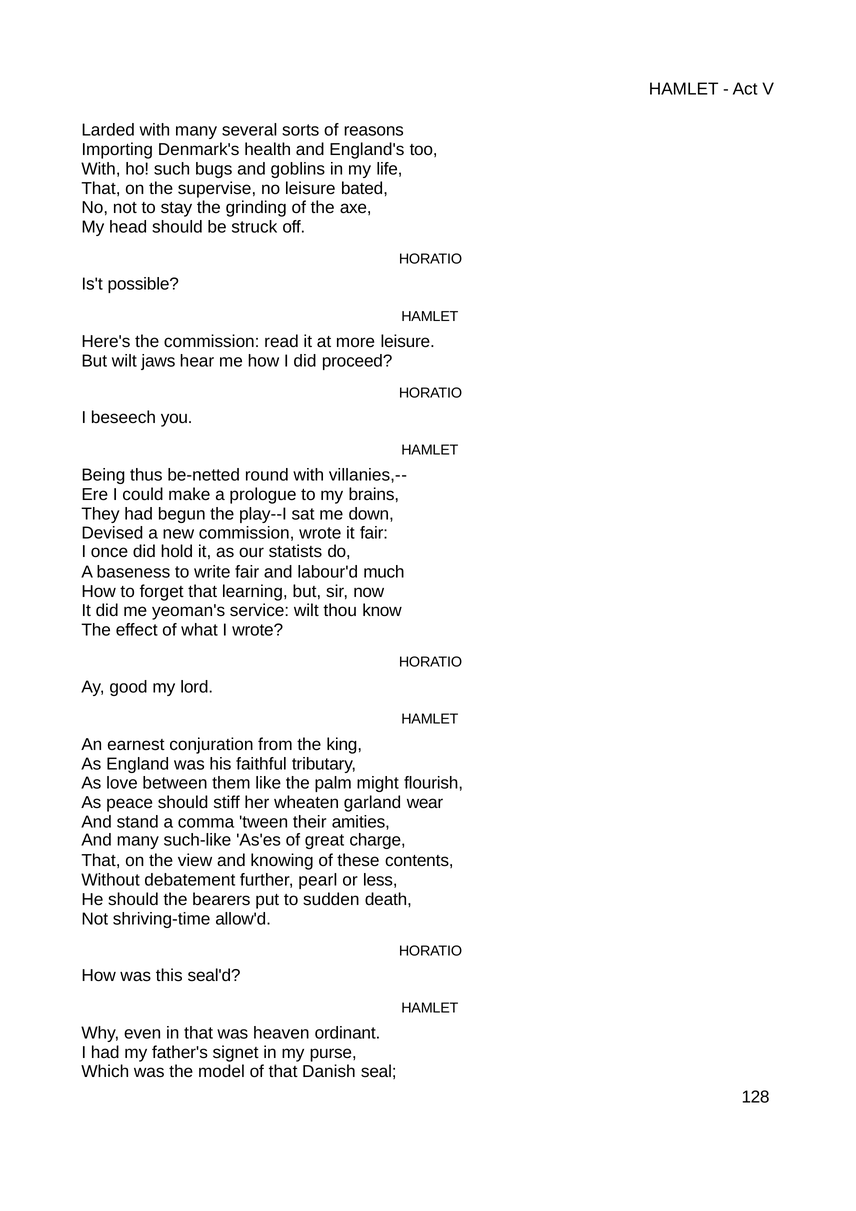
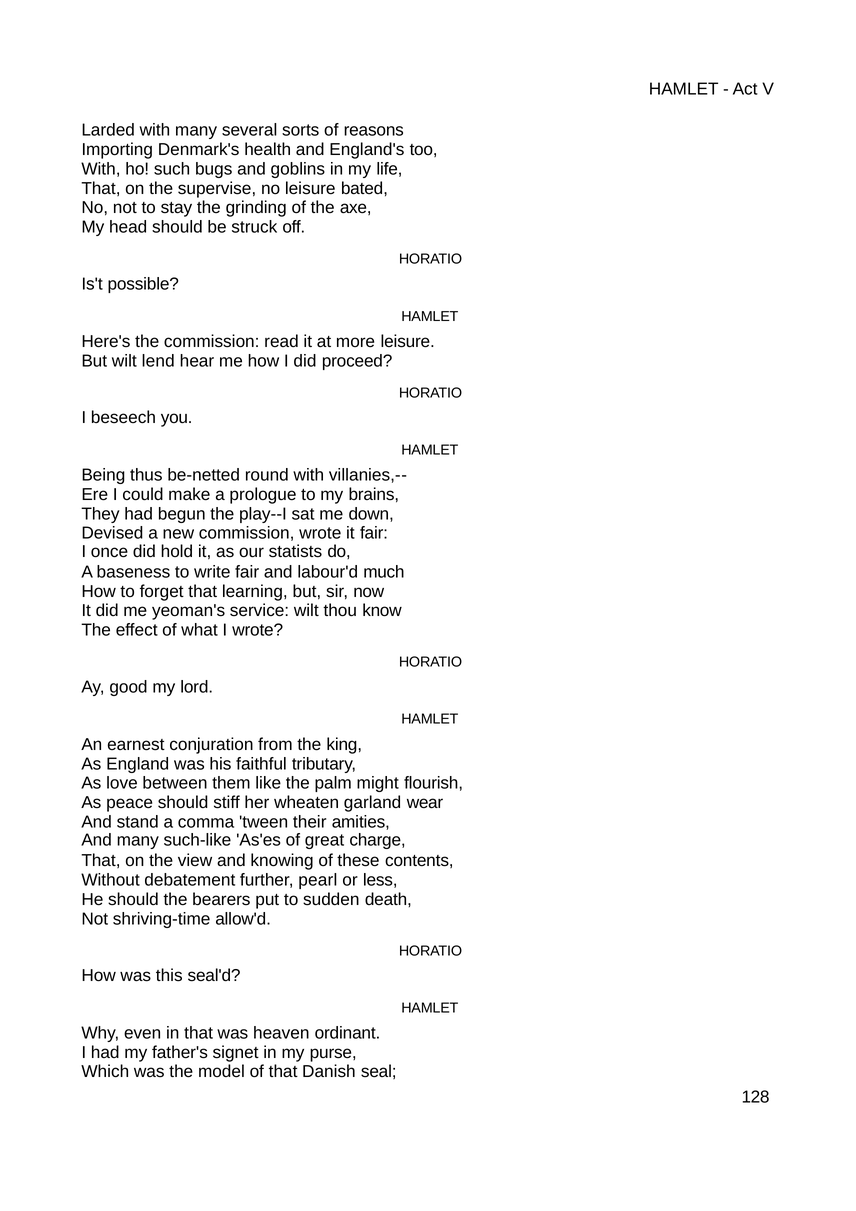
jaws: jaws -> lend
